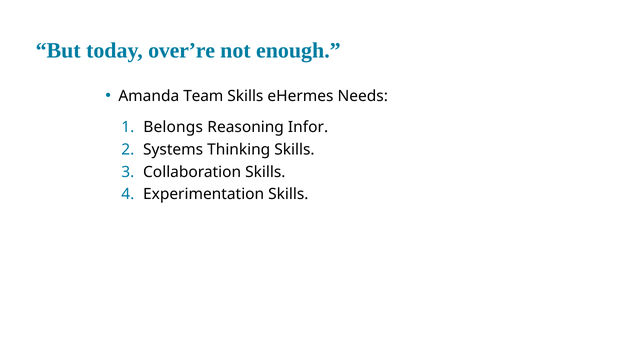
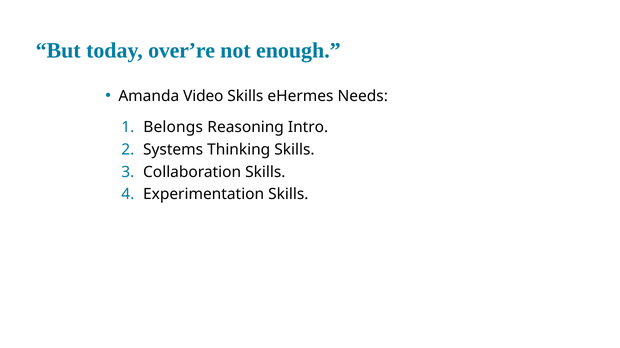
Team: Team -> Video
Infor: Infor -> Intro
